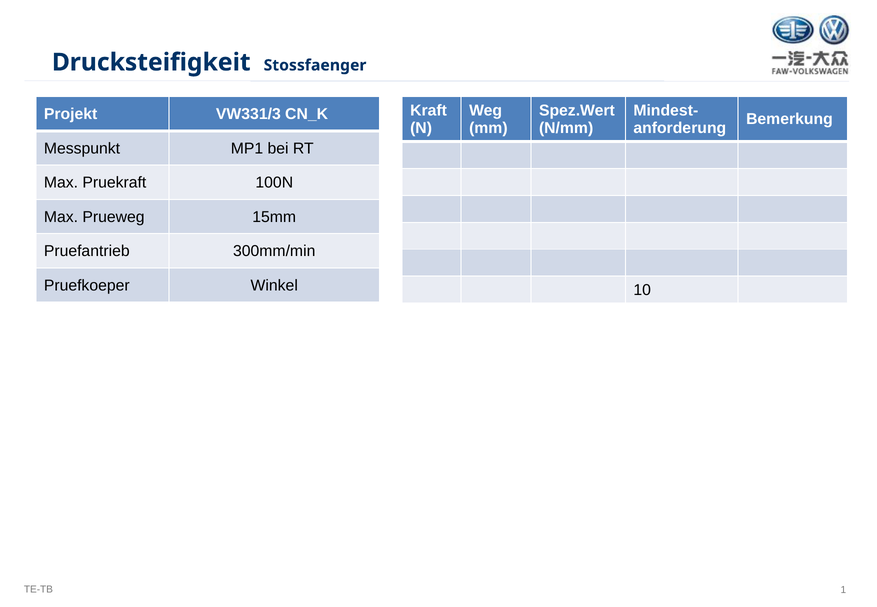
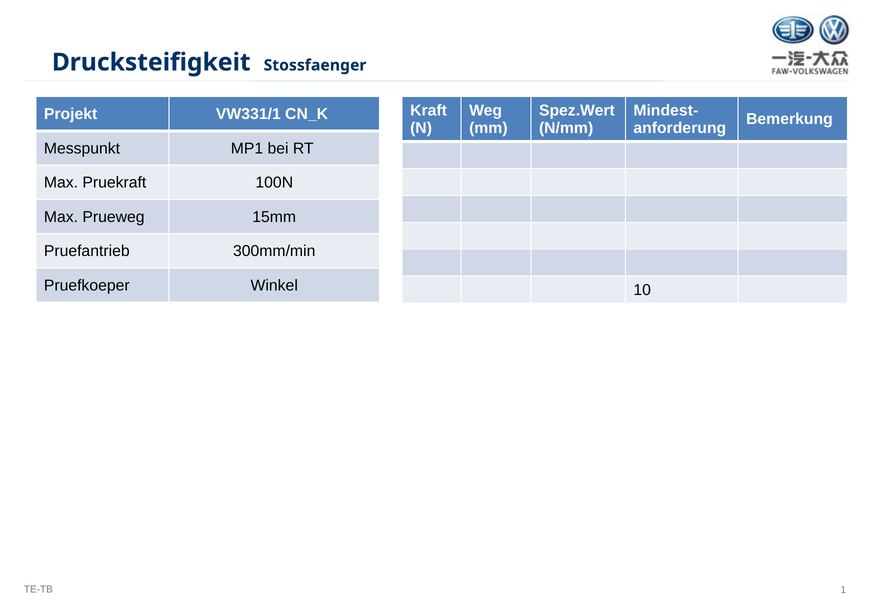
VW331/3: VW331/3 -> VW331/1
